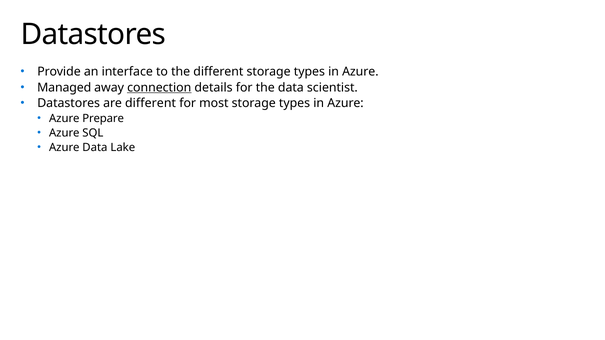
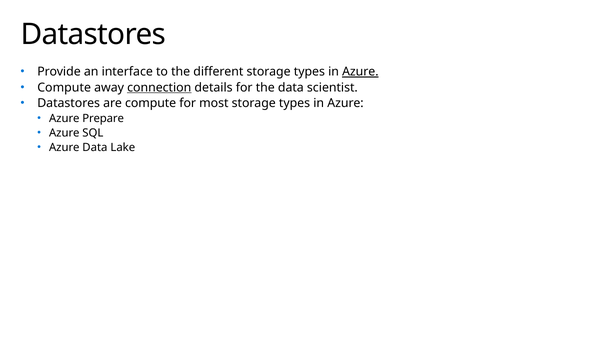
Azure at (360, 72) underline: none -> present
Managed at (64, 88): Managed -> Compute
are different: different -> compute
